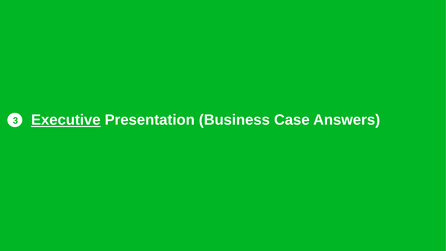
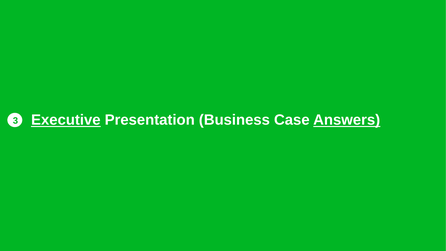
Answers underline: none -> present
